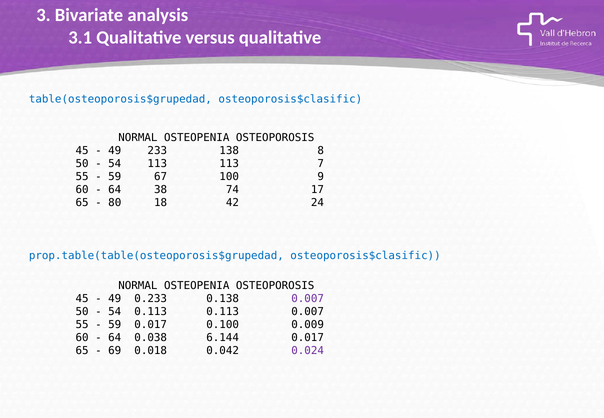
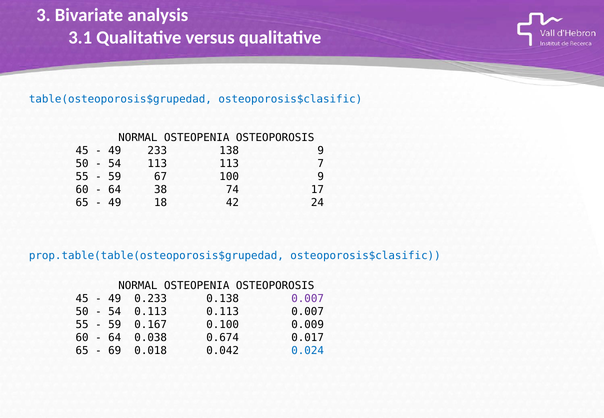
138 8: 8 -> 9
80 at (115, 203): 80 -> 49
59 0.017: 0.017 -> 0.167
6.144: 6.144 -> 0.674
0.024 colour: purple -> blue
